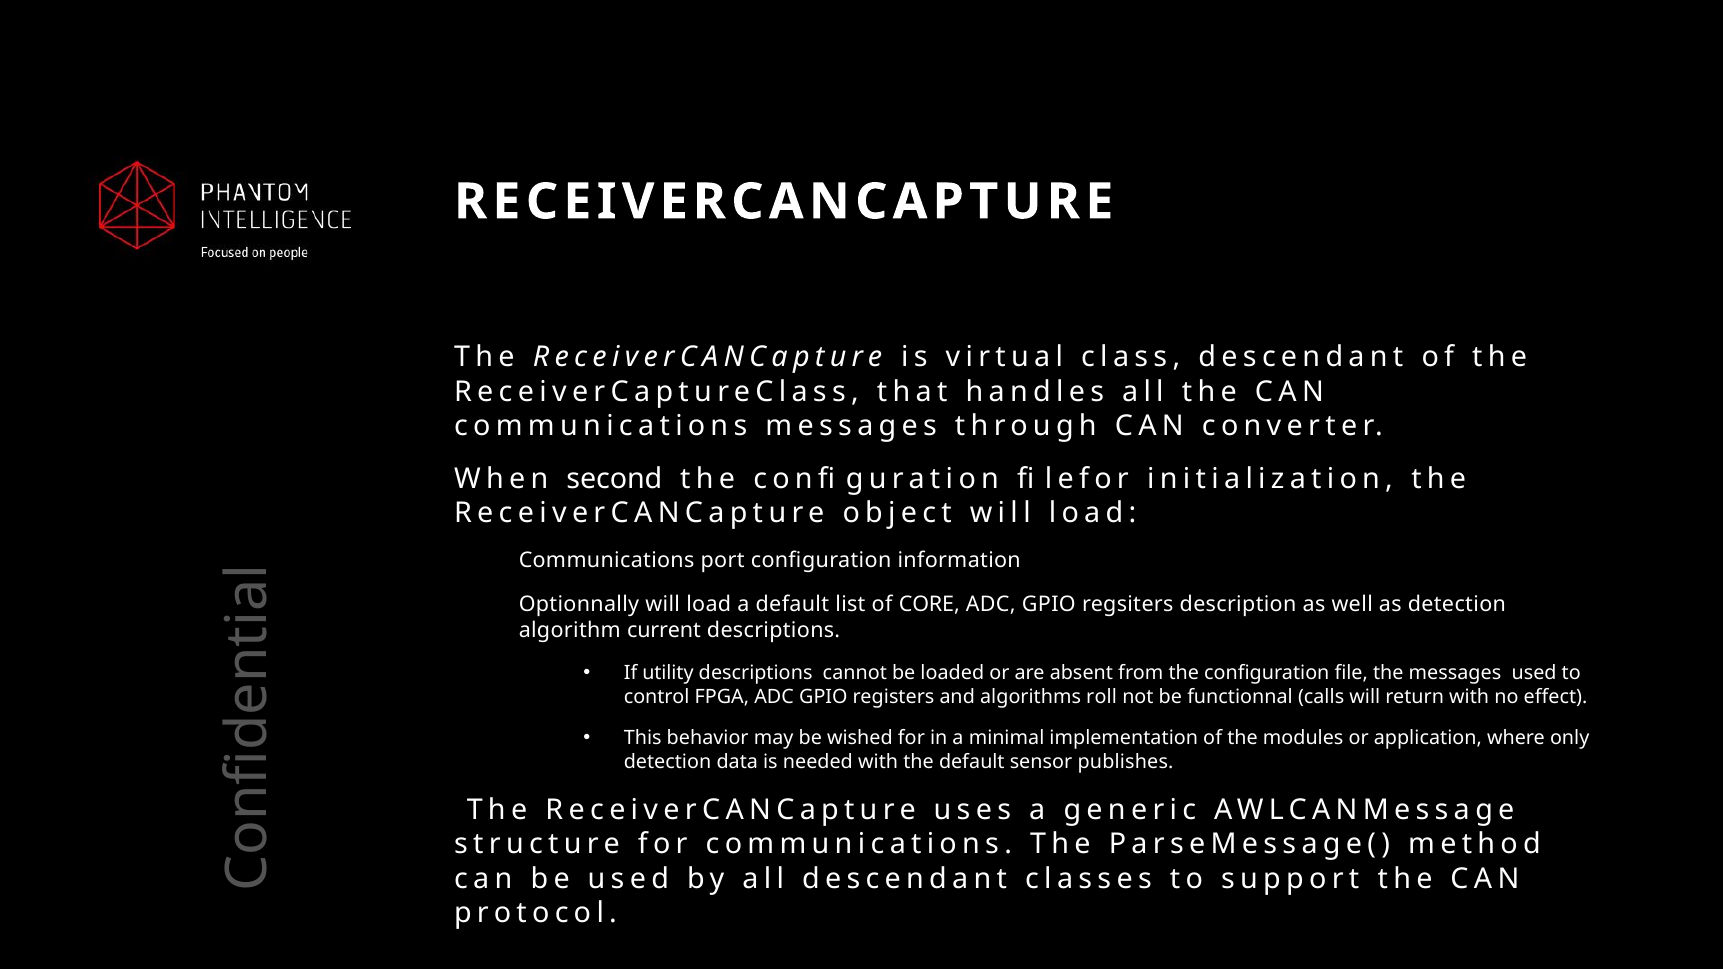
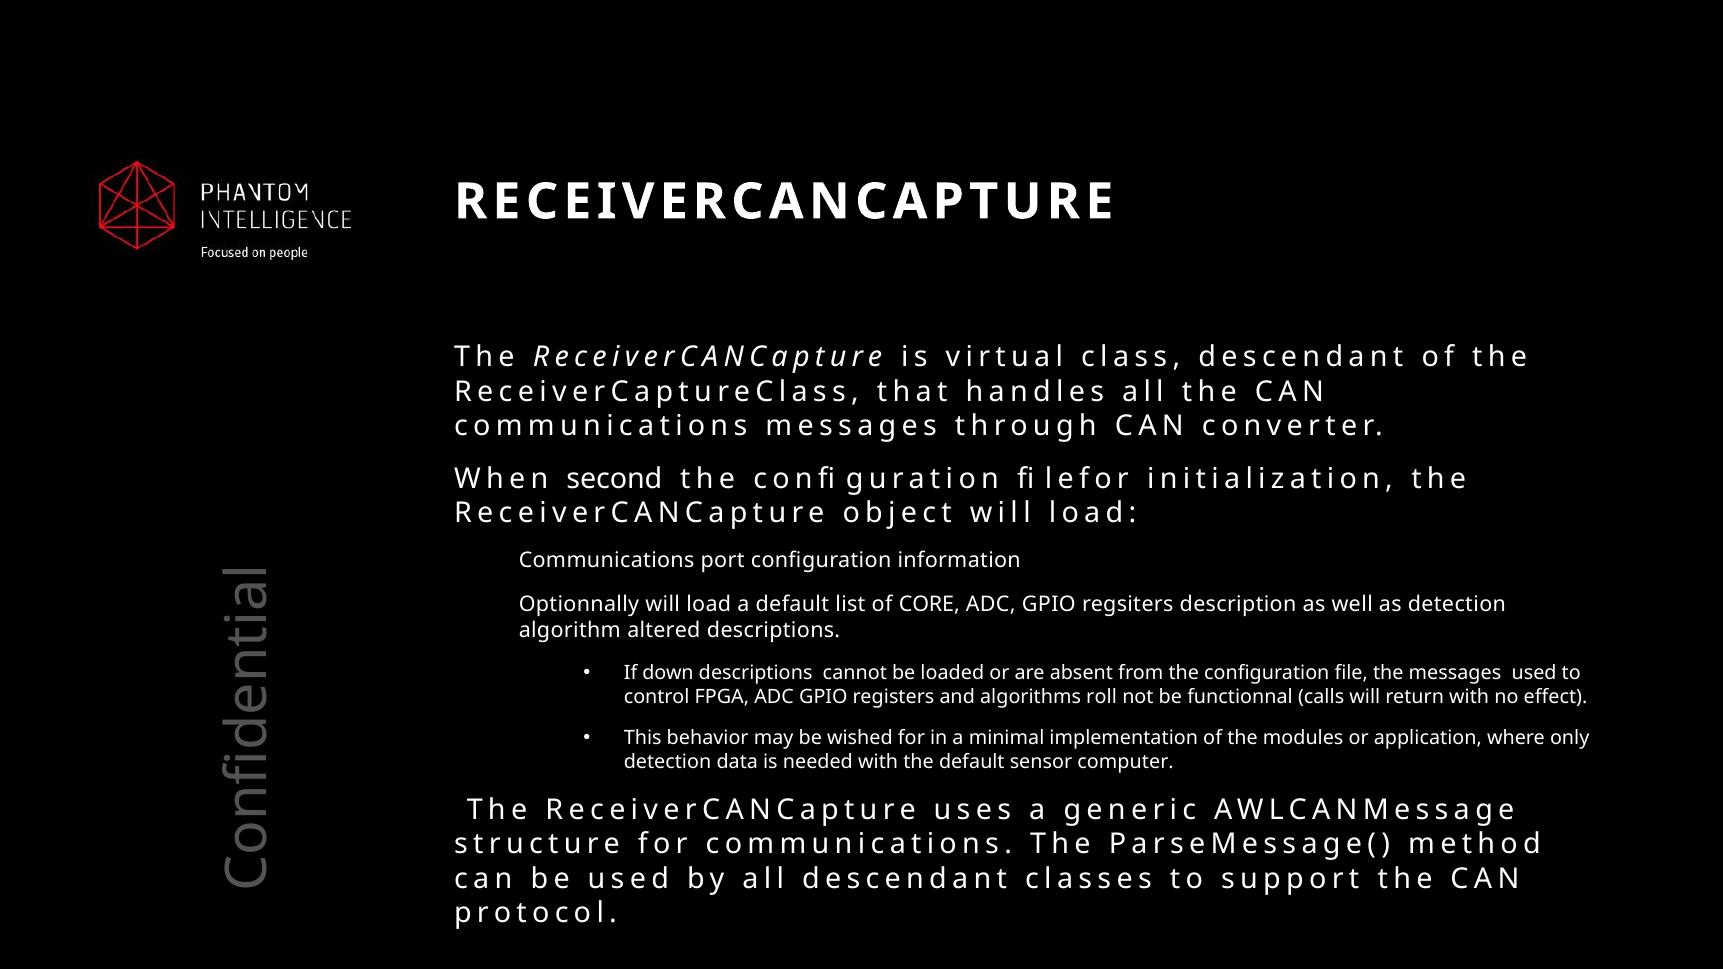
current: current -> altered
utility: utility -> down
publishes: publishes -> computer
